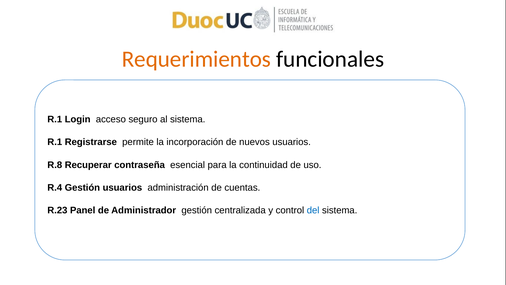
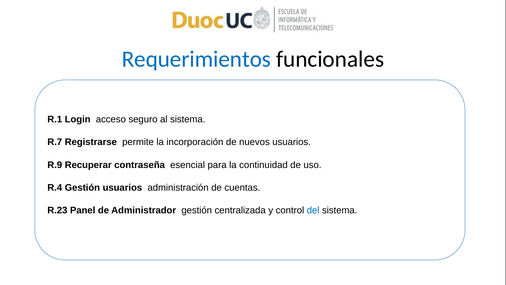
Requerimientos colour: orange -> blue
R.1 at (55, 142): R.1 -> R.7
R.8: R.8 -> R.9
